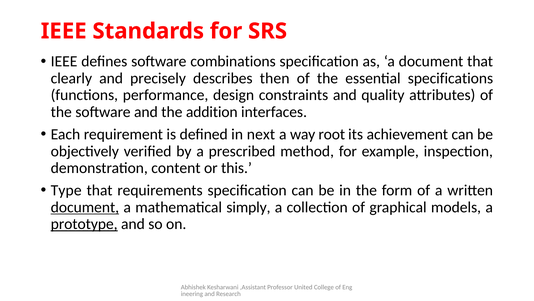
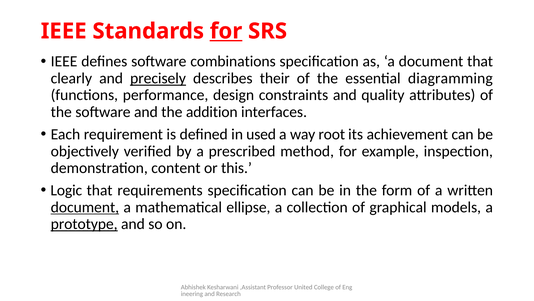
for at (226, 31) underline: none -> present
precisely underline: none -> present
then: then -> their
specifications: specifications -> diagramming
next: next -> used
Type: Type -> Logic
simply: simply -> ellipse
